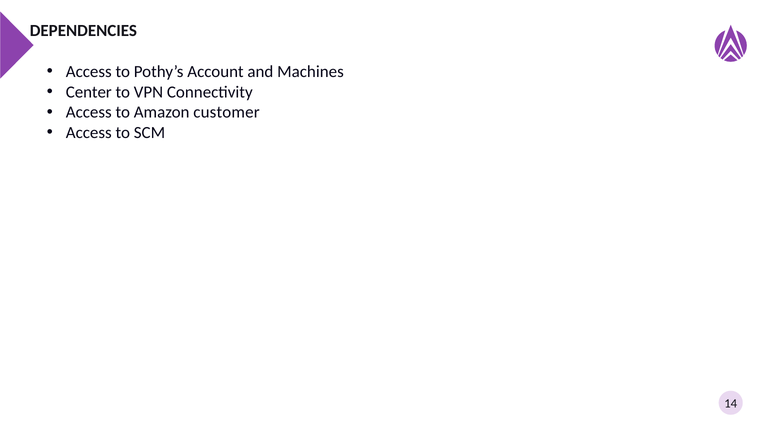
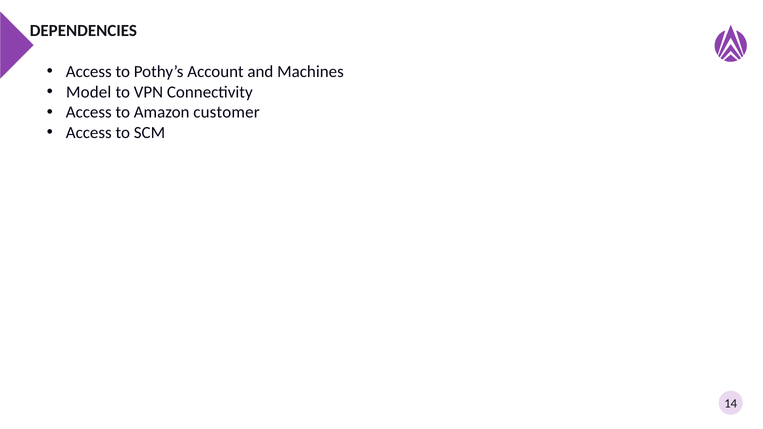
Center: Center -> Model
